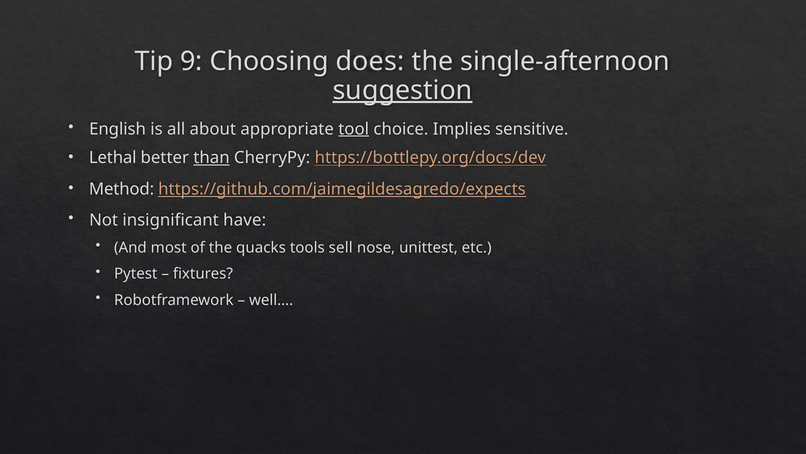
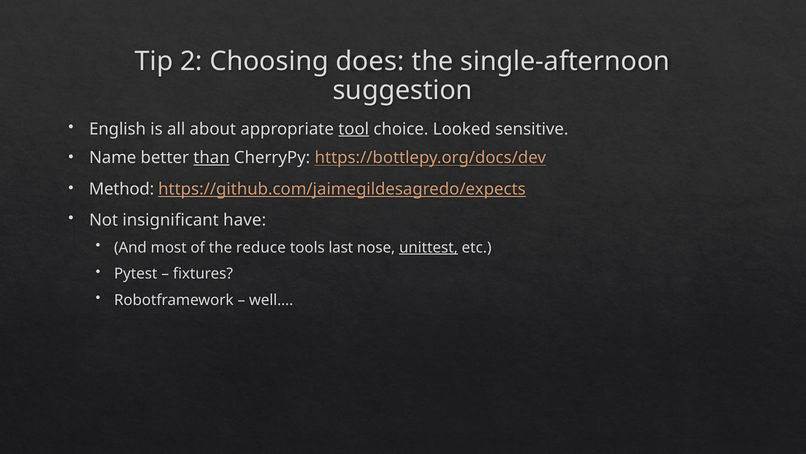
9: 9 -> 2
suggestion underline: present -> none
Implies: Implies -> Looked
Lethal: Lethal -> Name
quacks: quacks -> reduce
sell: sell -> last
unittest underline: none -> present
